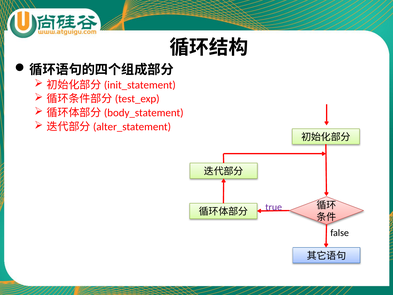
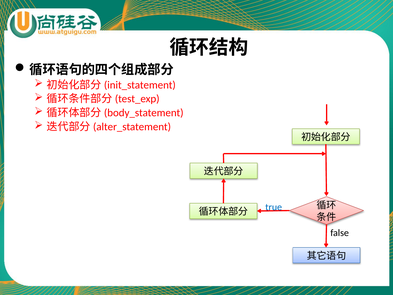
true colour: purple -> blue
